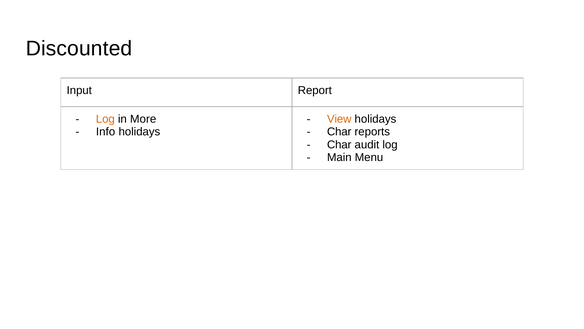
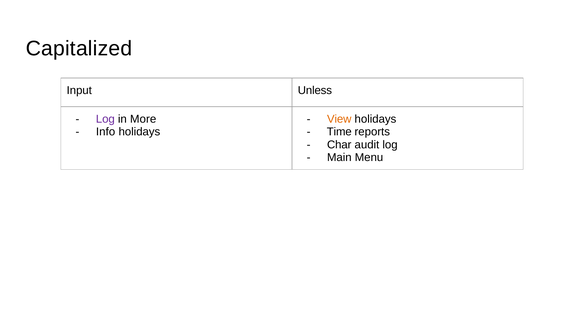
Discounted: Discounted -> Capitalized
Report: Report -> Unless
Log at (105, 119) colour: orange -> purple
Char at (339, 132): Char -> Time
